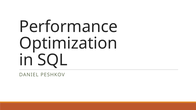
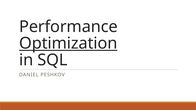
Optimization underline: none -> present
